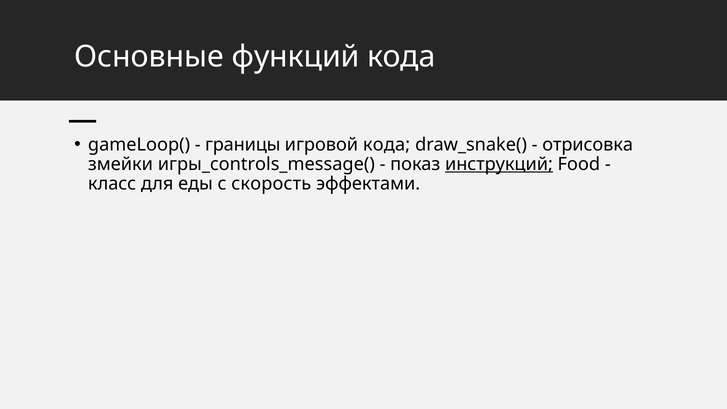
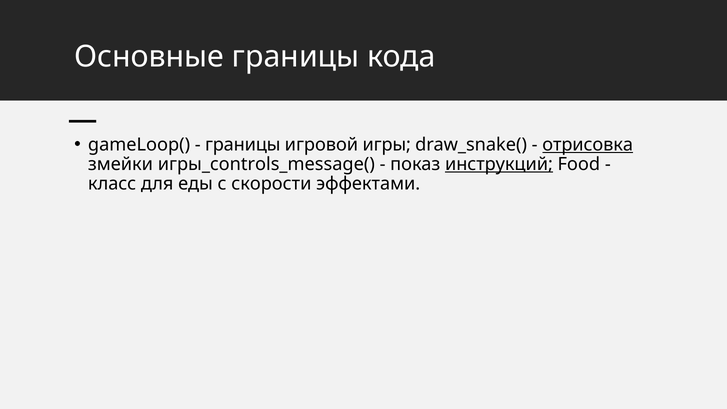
Основные функций: функций -> границы
игровой кода: кода -> игры
отрисовка underline: none -> present
скорость: скорость -> скорости
